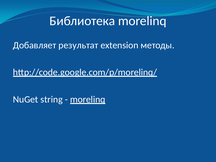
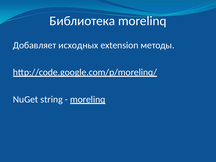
результат: результат -> исходных
